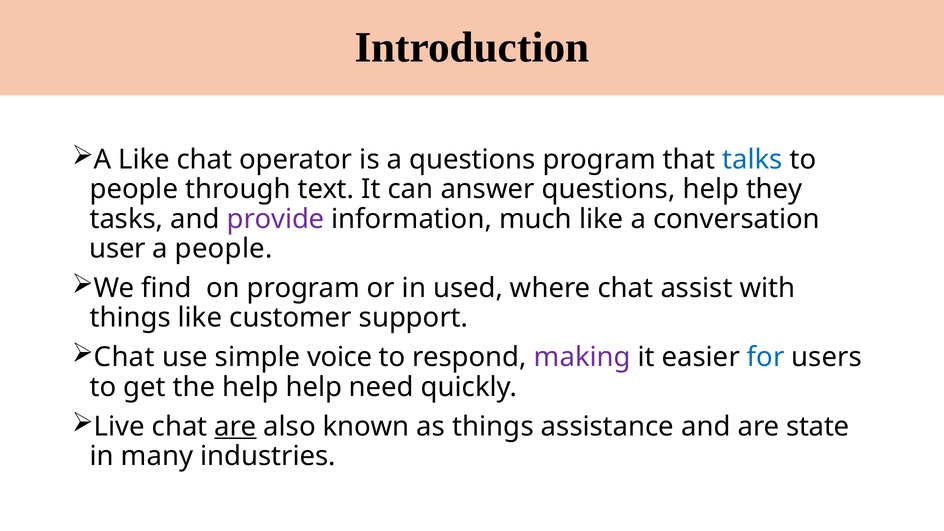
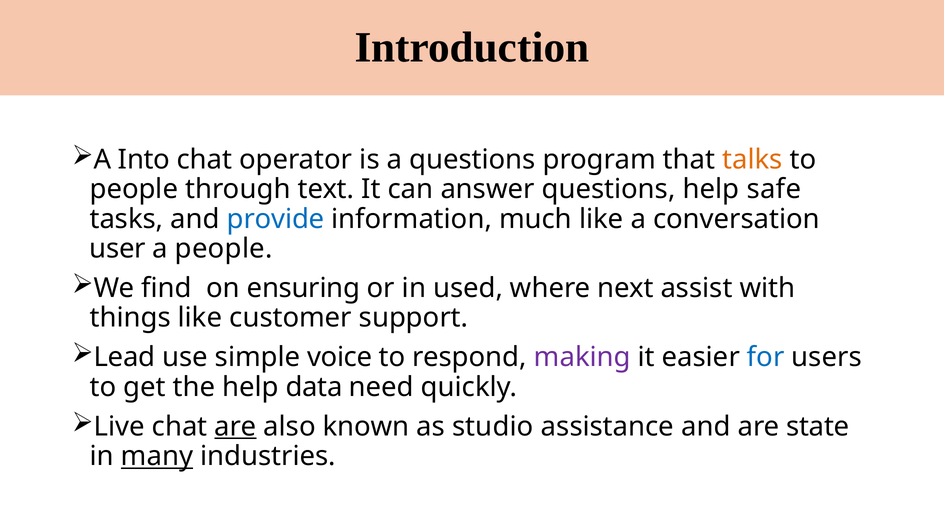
A Like: Like -> Into
talks colour: blue -> orange
they: they -> safe
provide colour: purple -> blue
on program: program -> ensuring
where chat: chat -> next
Chat at (124, 357): Chat -> Lead
help help: help -> data
as things: things -> studio
many underline: none -> present
